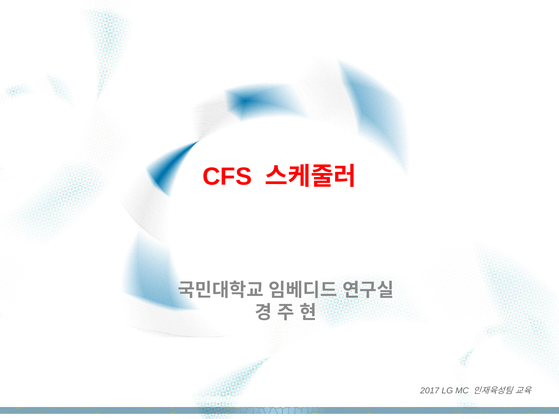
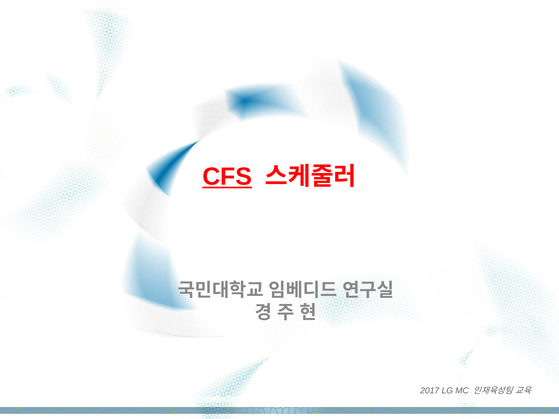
CFS underline: none -> present
